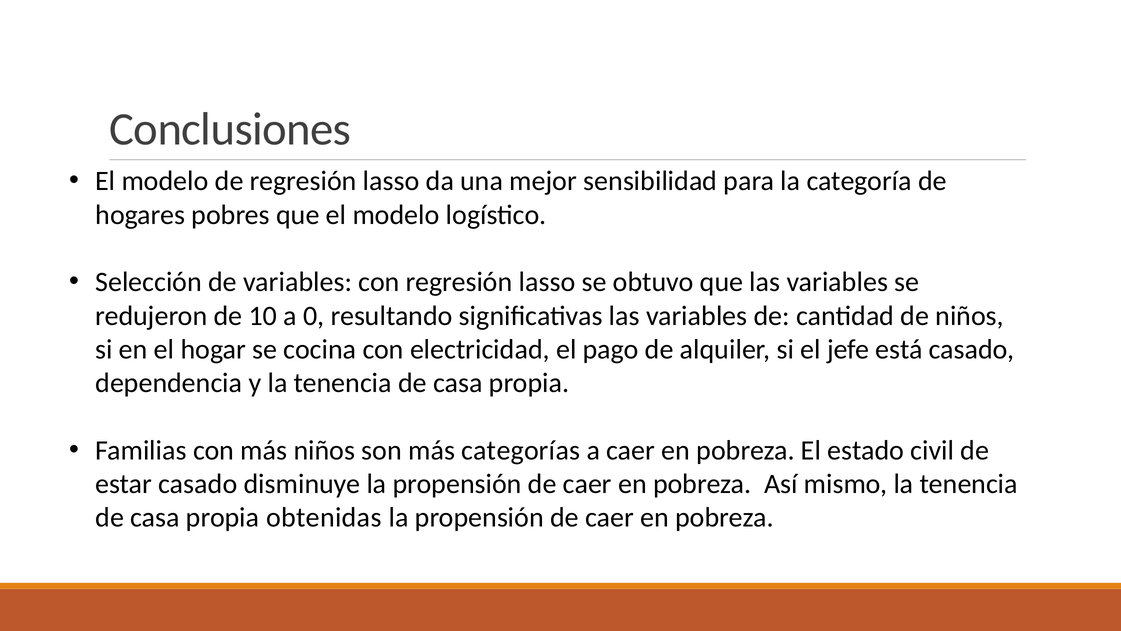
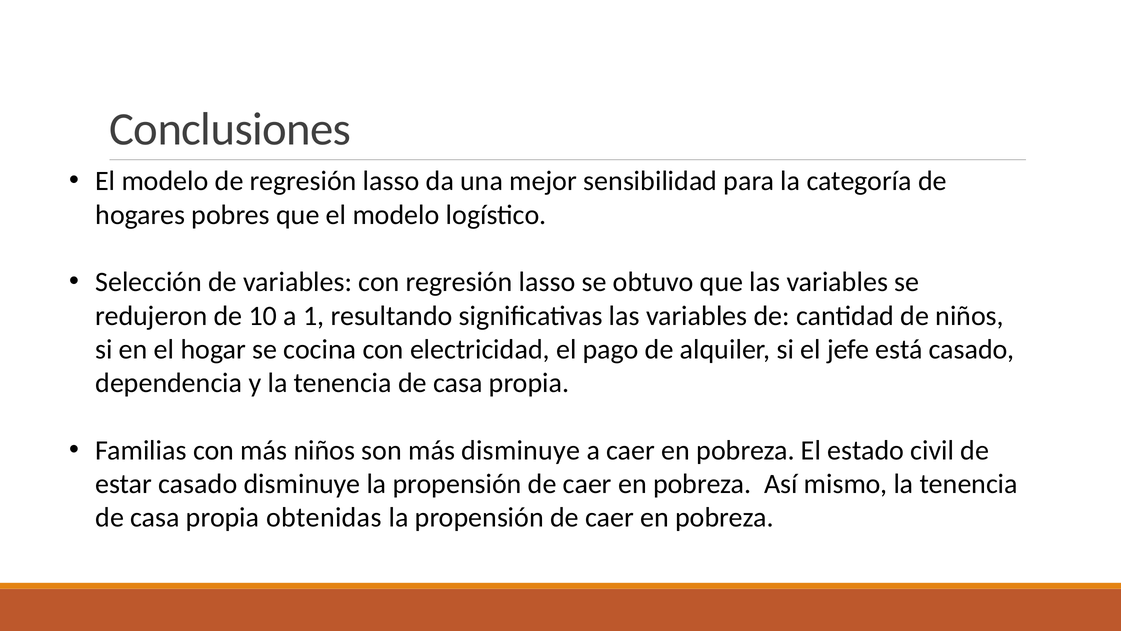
0: 0 -> 1
más categorías: categorías -> disminuye
